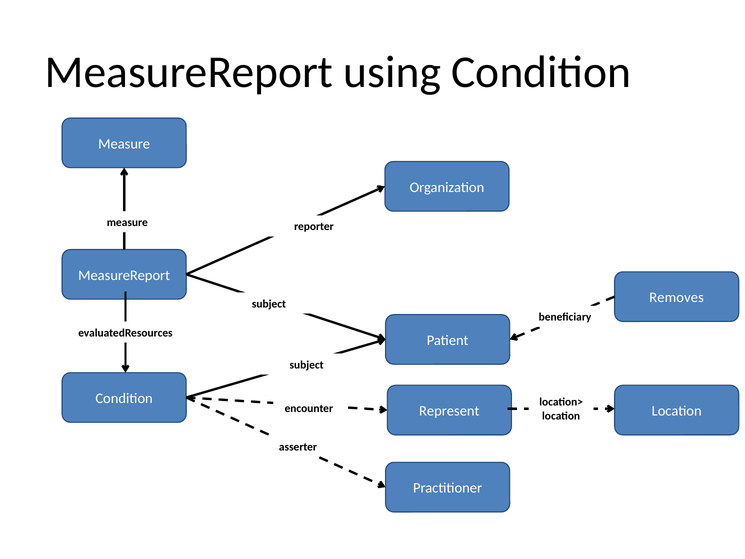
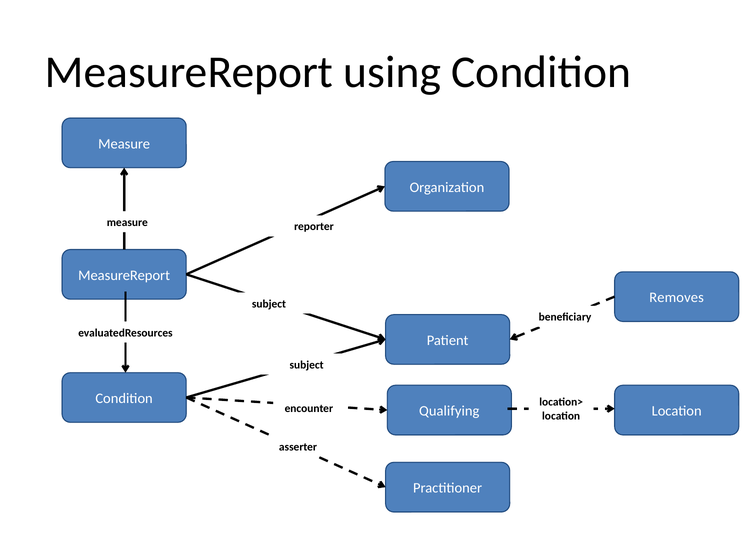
Represent: Represent -> Qualifying
